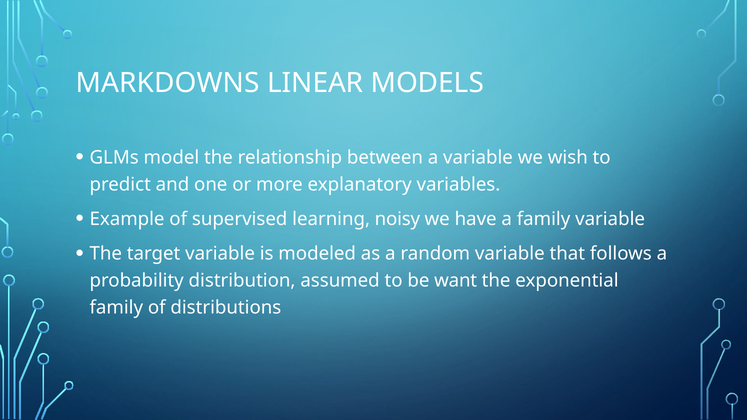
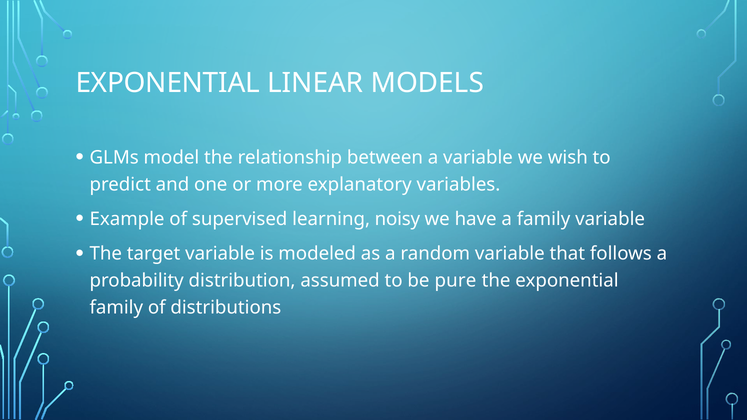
MARKDOWNS at (168, 83): MARKDOWNS -> EXPONENTIAL
want: want -> pure
